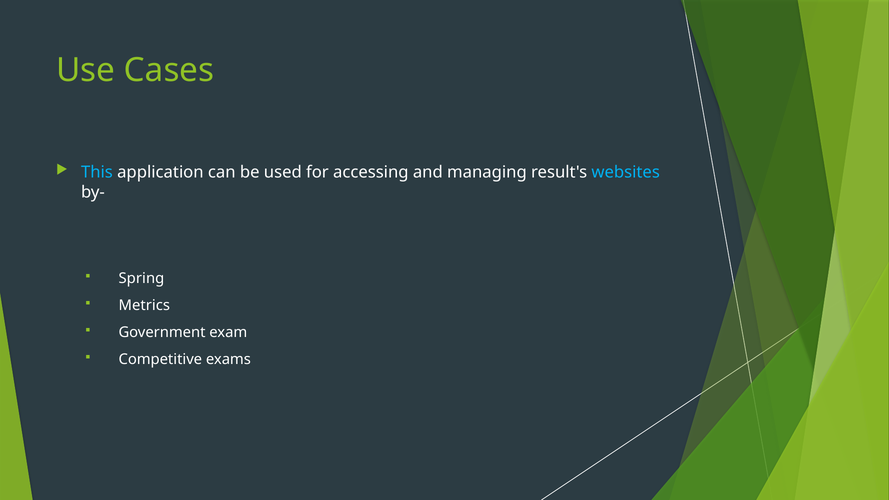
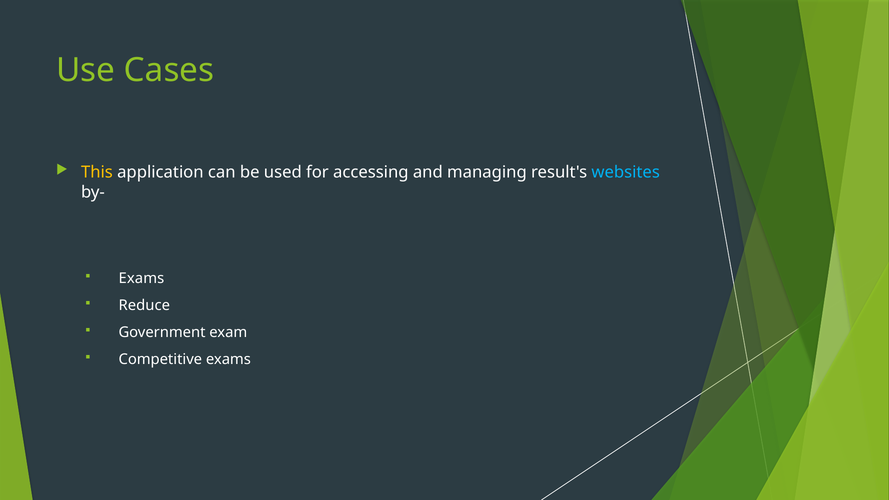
This colour: light blue -> yellow
Spring at (141, 279): Spring -> Exams
Metrics: Metrics -> Reduce
